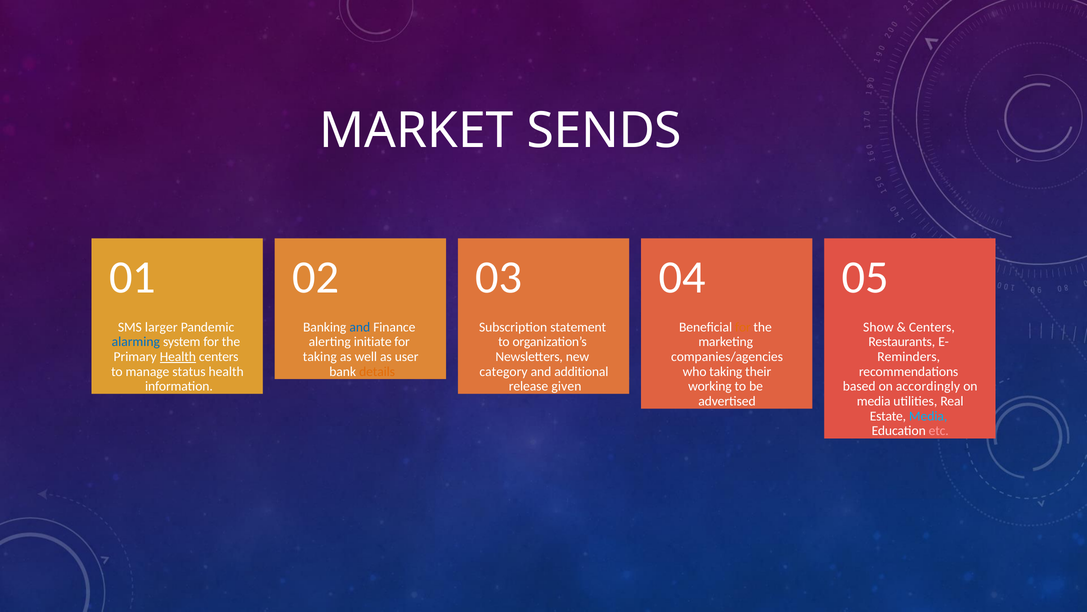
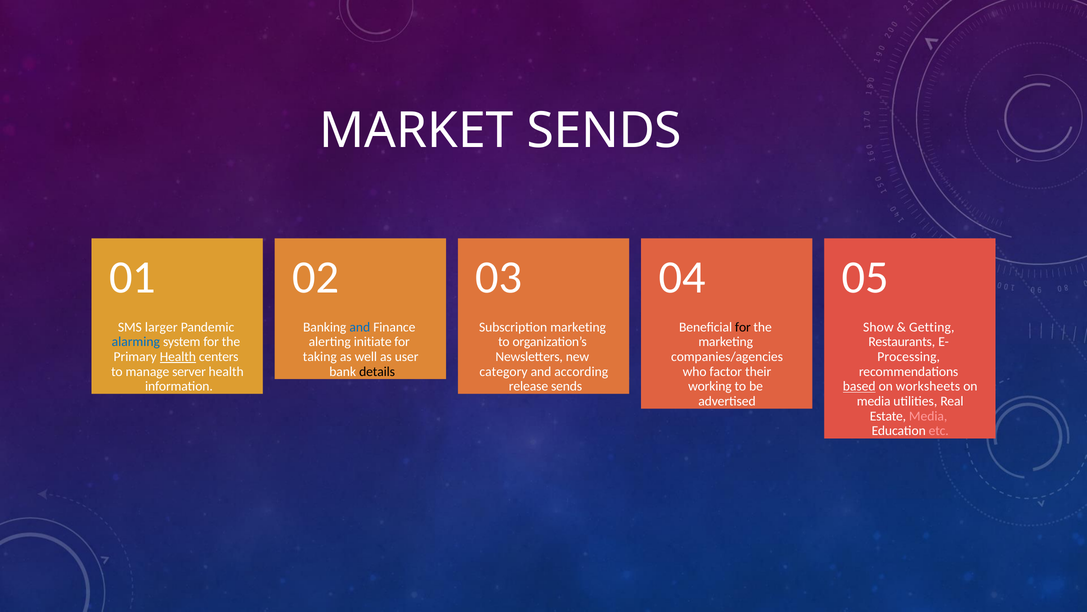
Subscription statement: statement -> marketing
for at (743, 327) colour: orange -> black
Centers at (932, 327): Centers -> Getting
Reminders: Reminders -> Processing
status: status -> server
details colour: orange -> black
additional: additional -> according
who taking: taking -> factor
release given: given -> sends
based underline: none -> present
accordingly: accordingly -> worksheets
Media at (928, 416) colour: light blue -> pink
